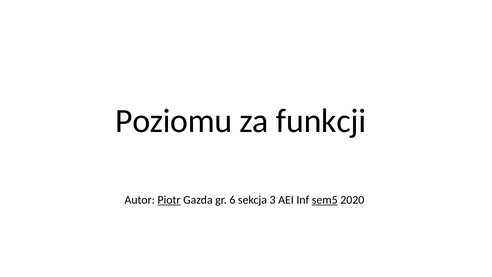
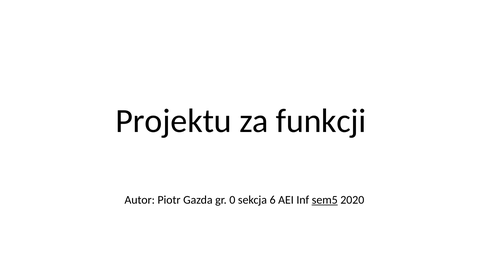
Poziomu: Poziomu -> Projektu
Piotr underline: present -> none
6: 6 -> 0
3: 3 -> 6
